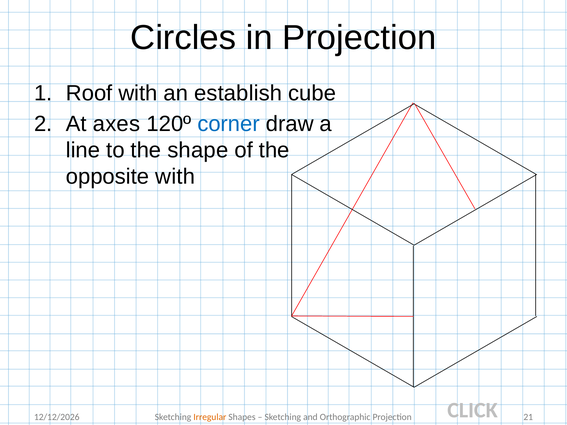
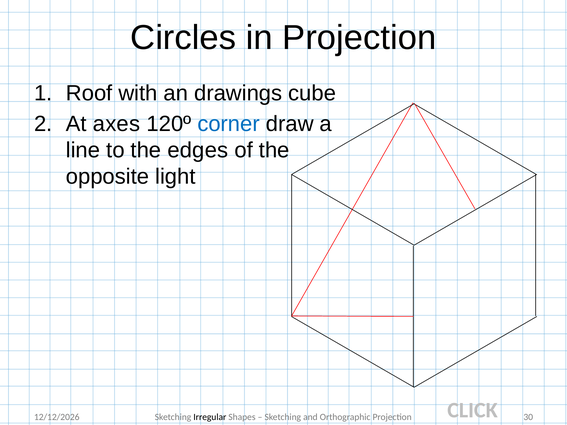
establish: establish -> drawings
shape: shape -> edges
opposite with: with -> light
Irregular colour: orange -> black
21: 21 -> 30
